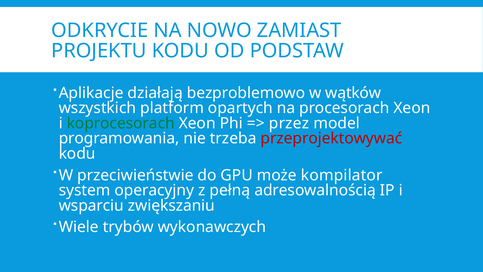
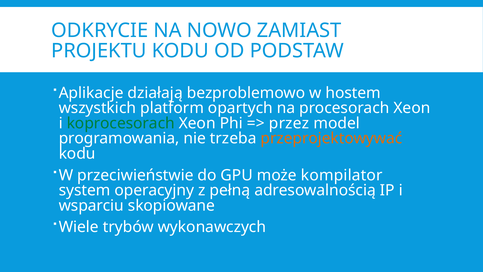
wątków: wątków -> hostem
przeprojektowywać colour: red -> orange
zwiększaniu: zwiększaniu -> skopiowane
